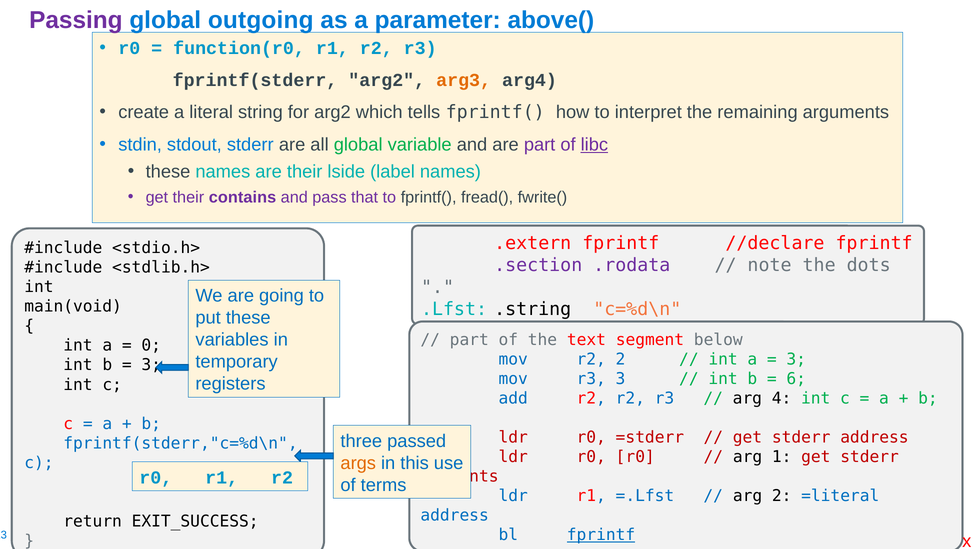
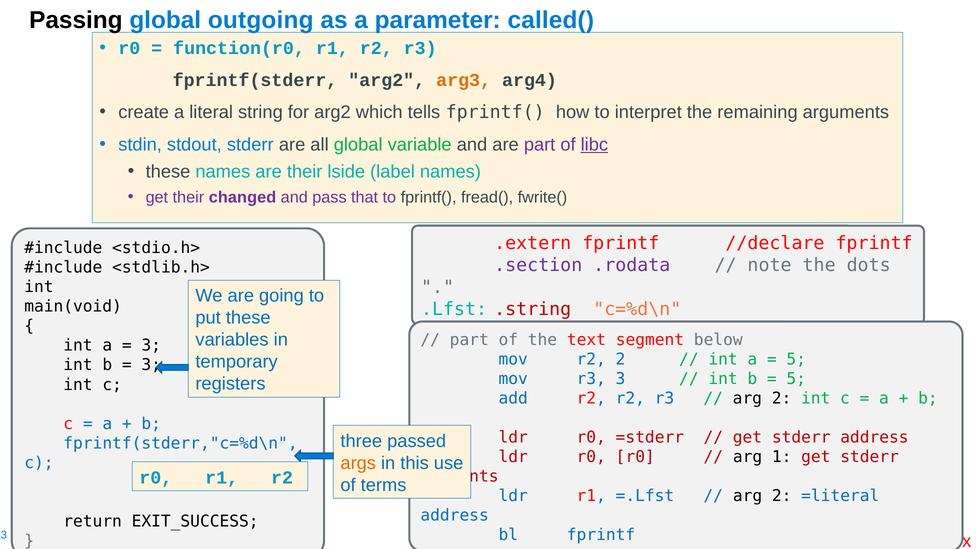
Passing colour: purple -> black
above(: above( -> called(
contains: contains -> changed
.string colour: black -> red
0 at (151, 346): 0 -> 3
3 at (796, 359): 3 -> 5
6 at (796, 379): 6 -> 5
4 at (782, 398): 4 -> 2
fprintf at (601, 535) underline: present -> none
